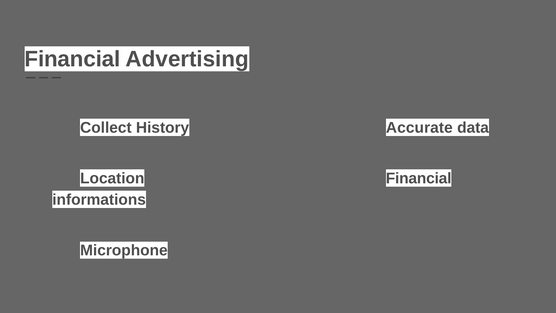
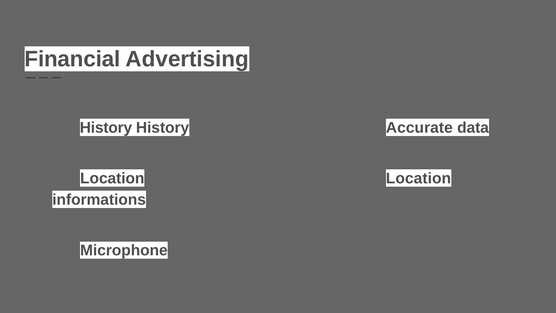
Collect at (106, 128): Collect -> History
Location Financial: Financial -> Location
